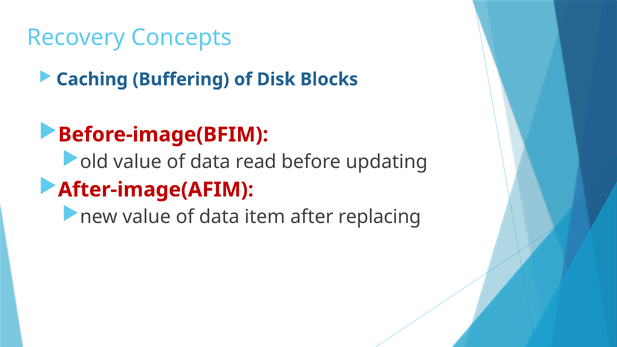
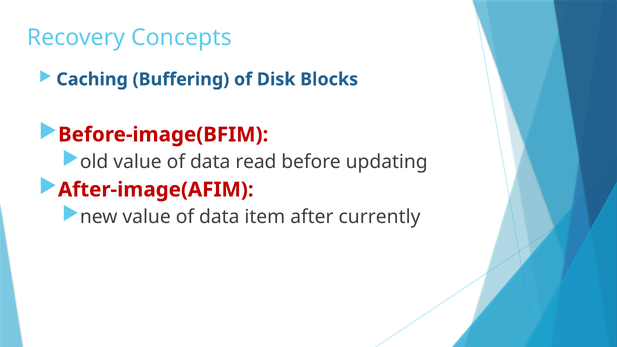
replacing: replacing -> currently
